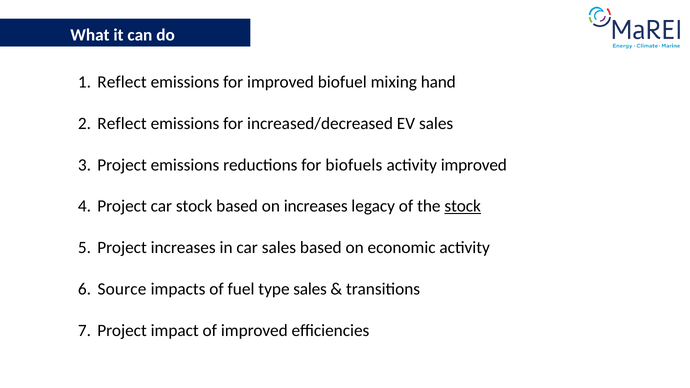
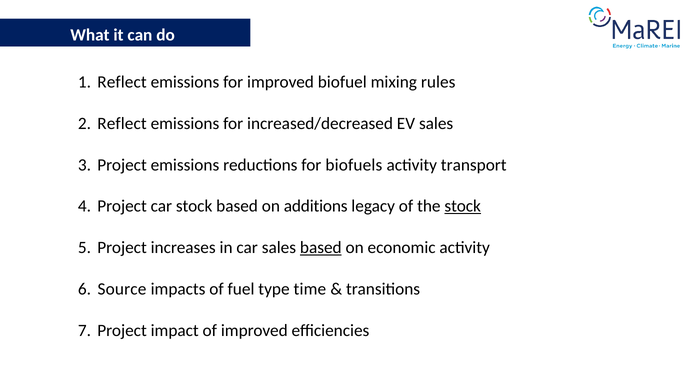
hand: hand -> rules
activity improved: improved -> transport
on increases: increases -> additions
based at (321, 248) underline: none -> present
type sales: sales -> time
